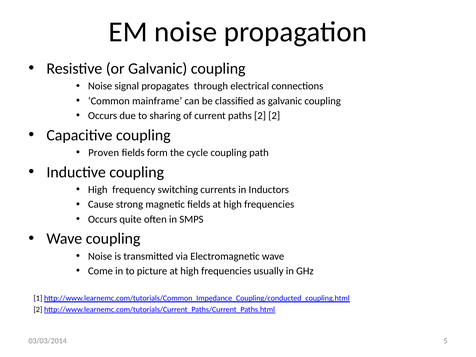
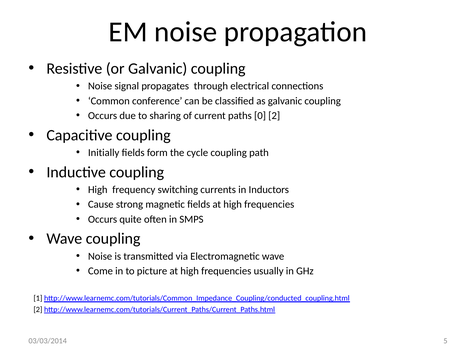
mainframe: mainframe -> conference
paths 2: 2 -> 0
Proven: Proven -> Initially
